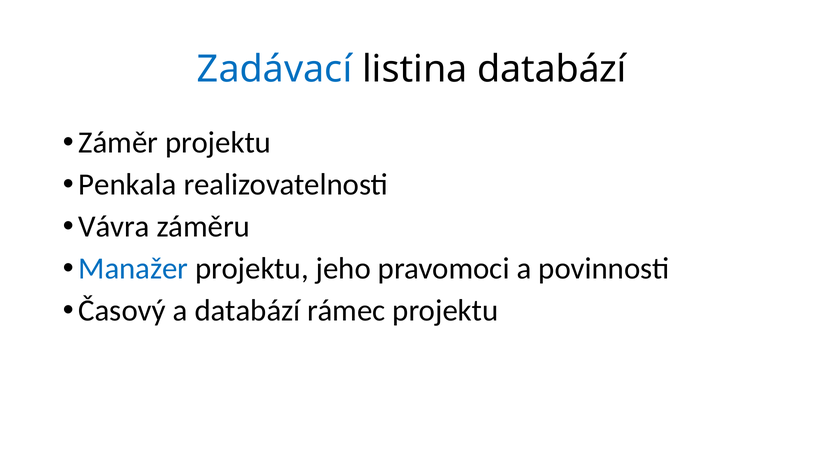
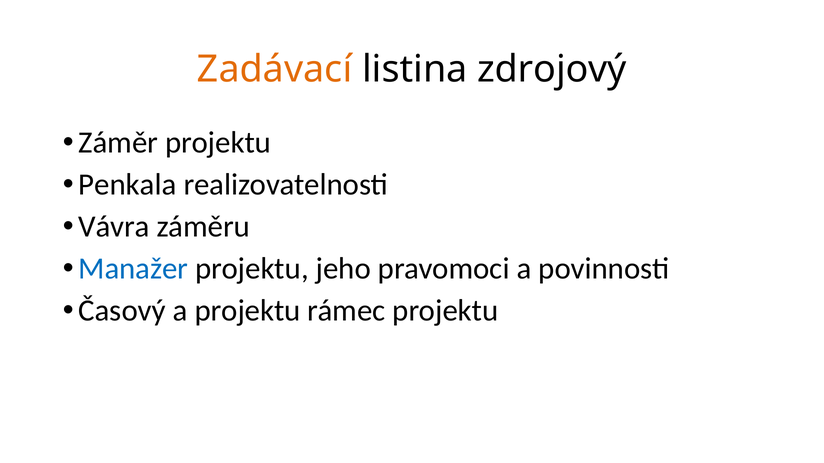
Zadávací colour: blue -> orange
listina databází: databází -> zdrojový
a databází: databází -> projektu
